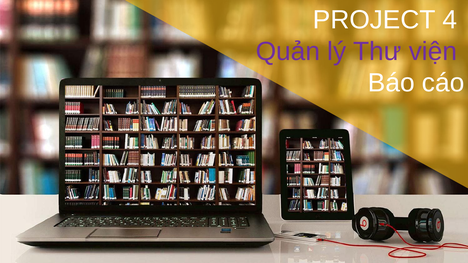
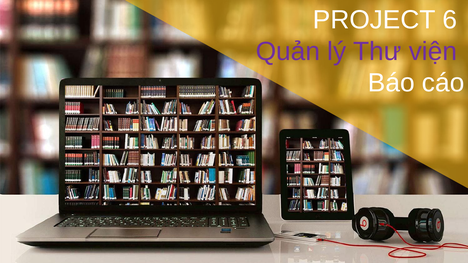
4: 4 -> 6
